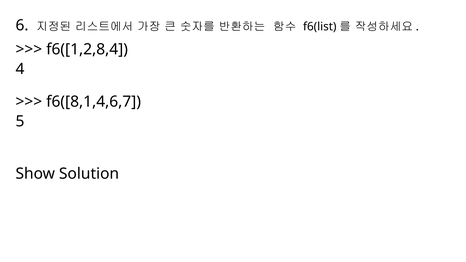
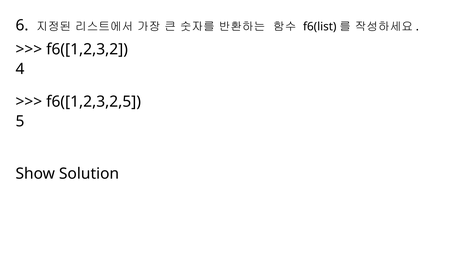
f6([1,2,8,4: f6([1,2,8,4 -> f6([1,2,3,2
f6([8,1,4,6,7: f6([8,1,4,6,7 -> f6([1,2,3,2,5
